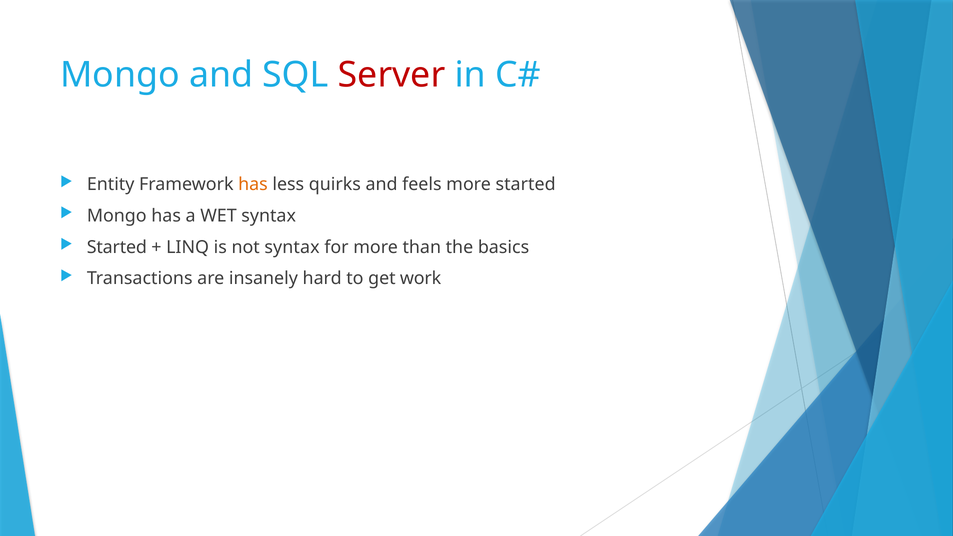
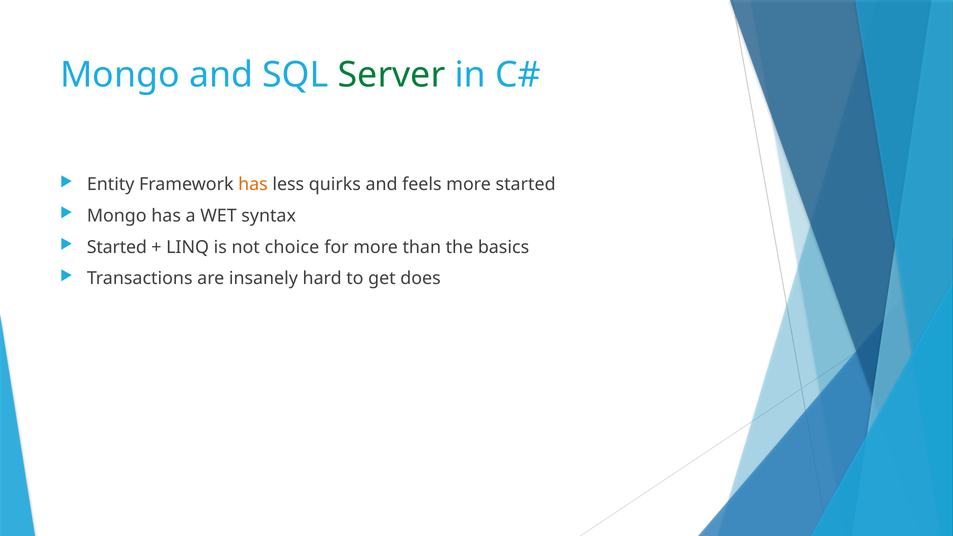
Server colour: red -> green
not syntax: syntax -> choice
work: work -> does
